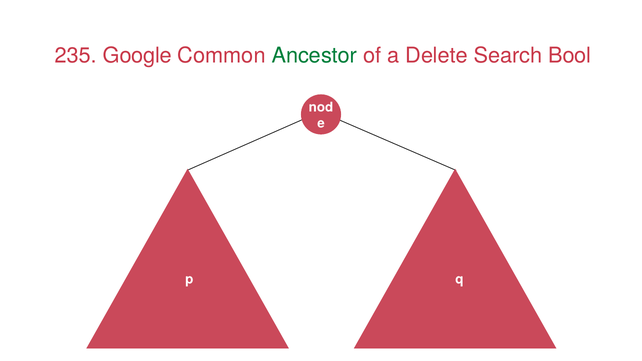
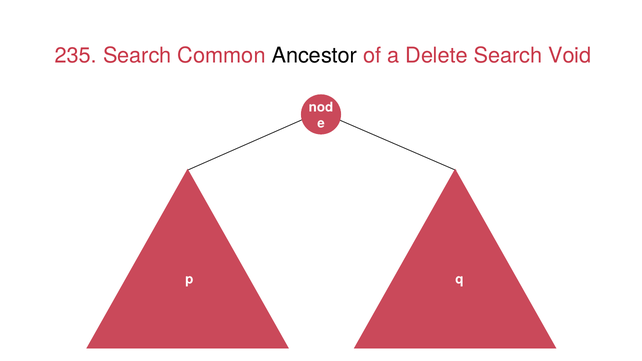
235 Google: Google -> Search
Ancestor colour: green -> black
Bool: Bool -> Void
